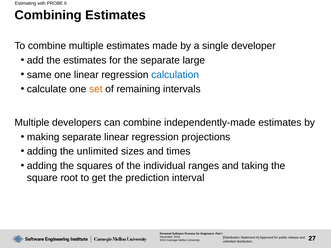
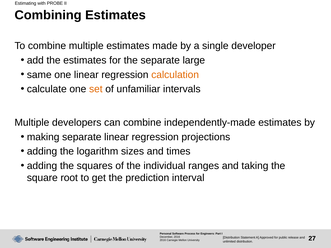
calculation colour: blue -> orange
remaining: remaining -> unfamiliar
the unlimited: unlimited -> logarithm
